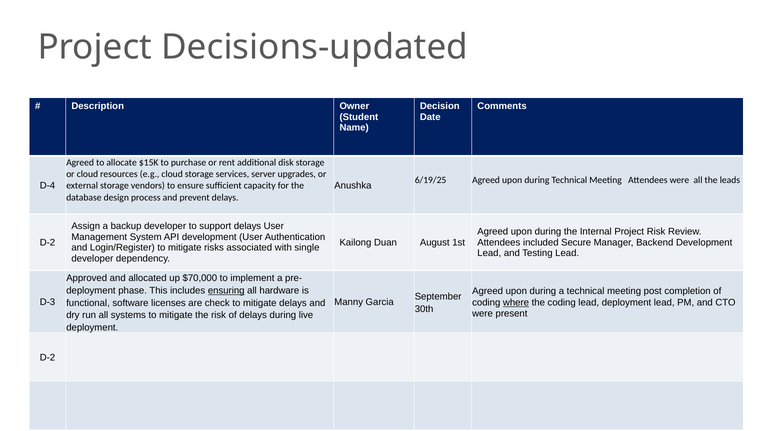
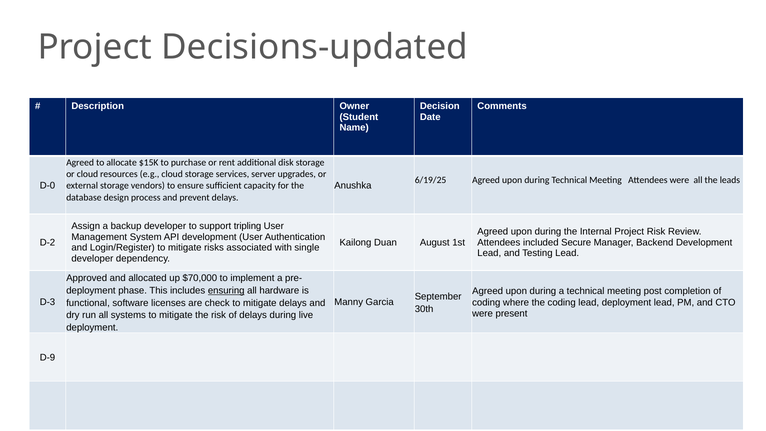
D-4: D-4 -> D-0
support delays: delays -> tripling
where underline: present -> none
D-2 at (47, 357): D-2 -> D-9
